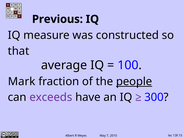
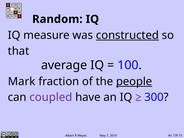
Previous: Previous -> Random
constructed underline: none -> present
exceeds: exceeds -> coupled
